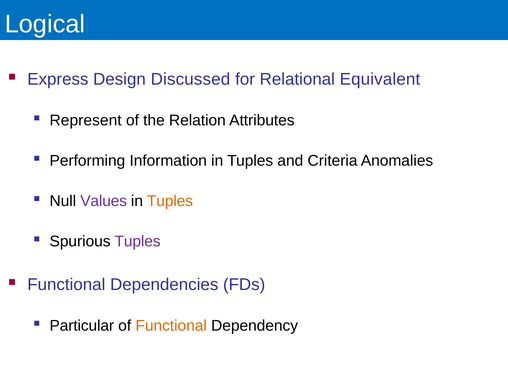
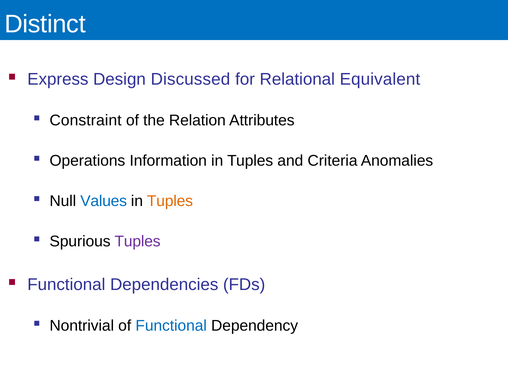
Logical: Logical -> Distinct
Represent: Represent -> Constraint
Performing: Performing -> Operations
Values colour: purple -> blue
Particular: Particular -> Nontrivial
Functional at (171, 326) colour: orange -> blue
